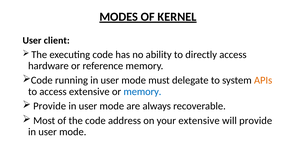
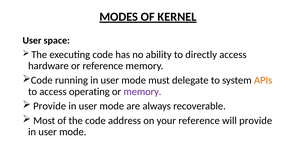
client: client -> space
access extensive: extensive -> operating
memory at (142, 91) colour: blue -> purple
your extensive: extensive -> reference
